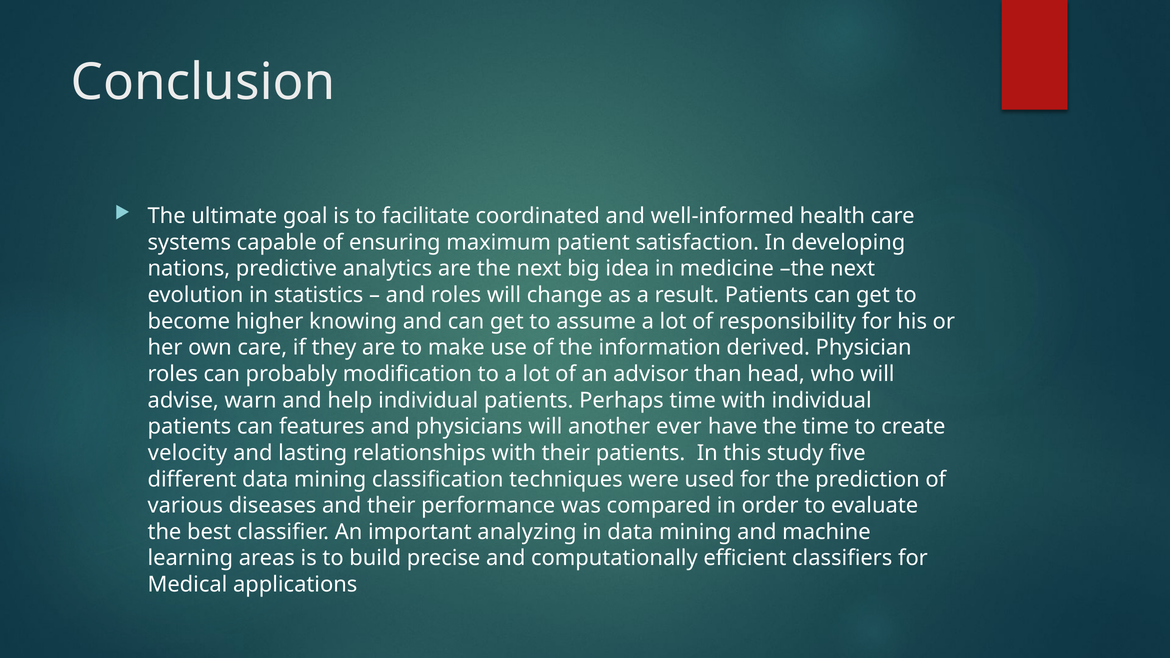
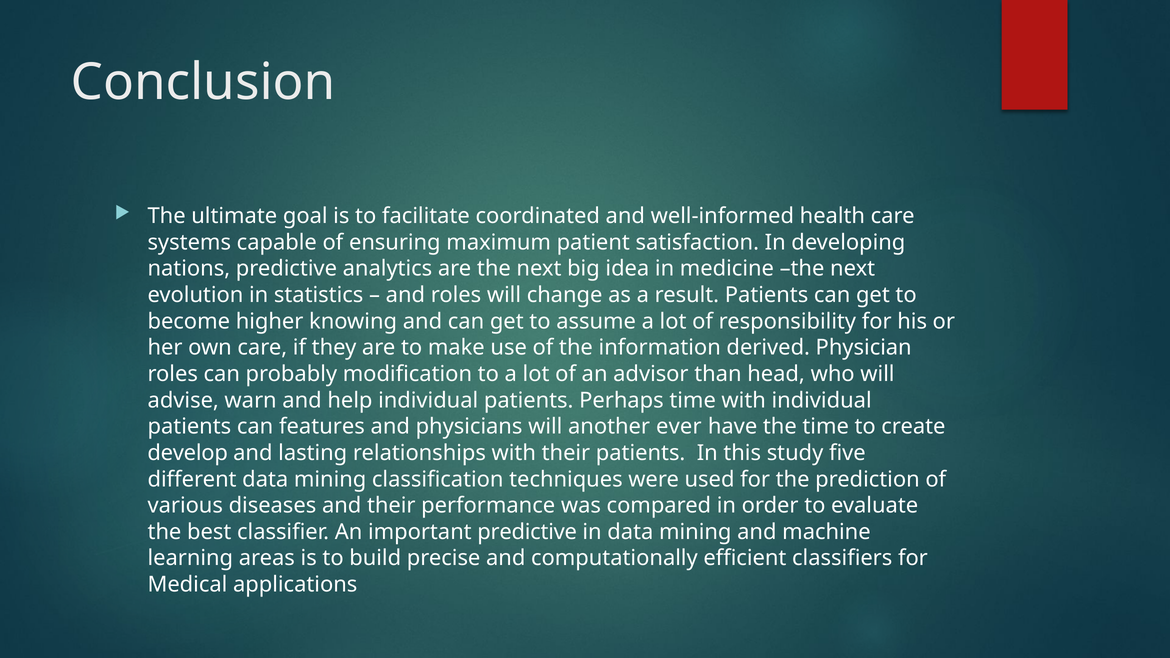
velocity: velocity -> develop
important analyzing: analyzing -> predictive
